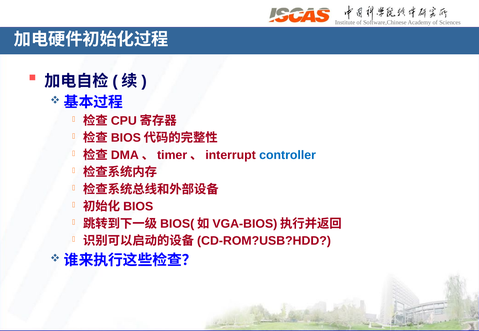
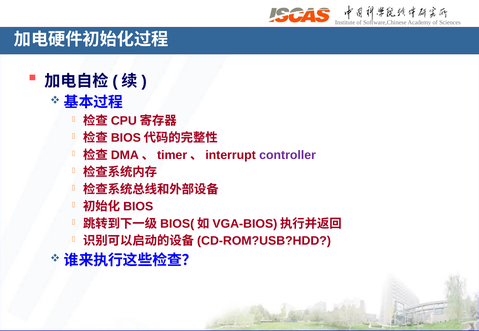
controller colour: blue -> purple
